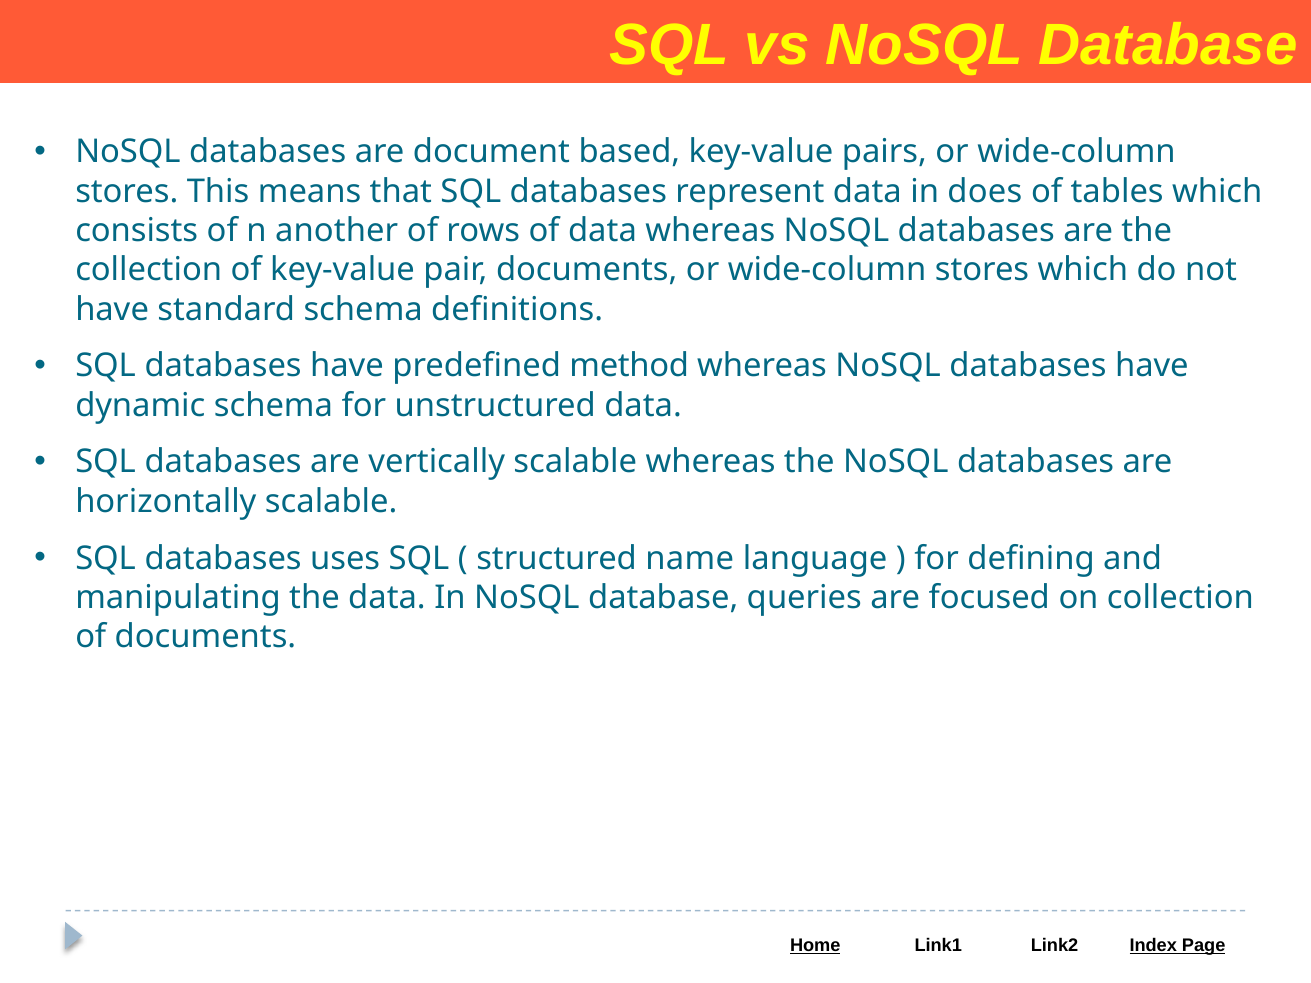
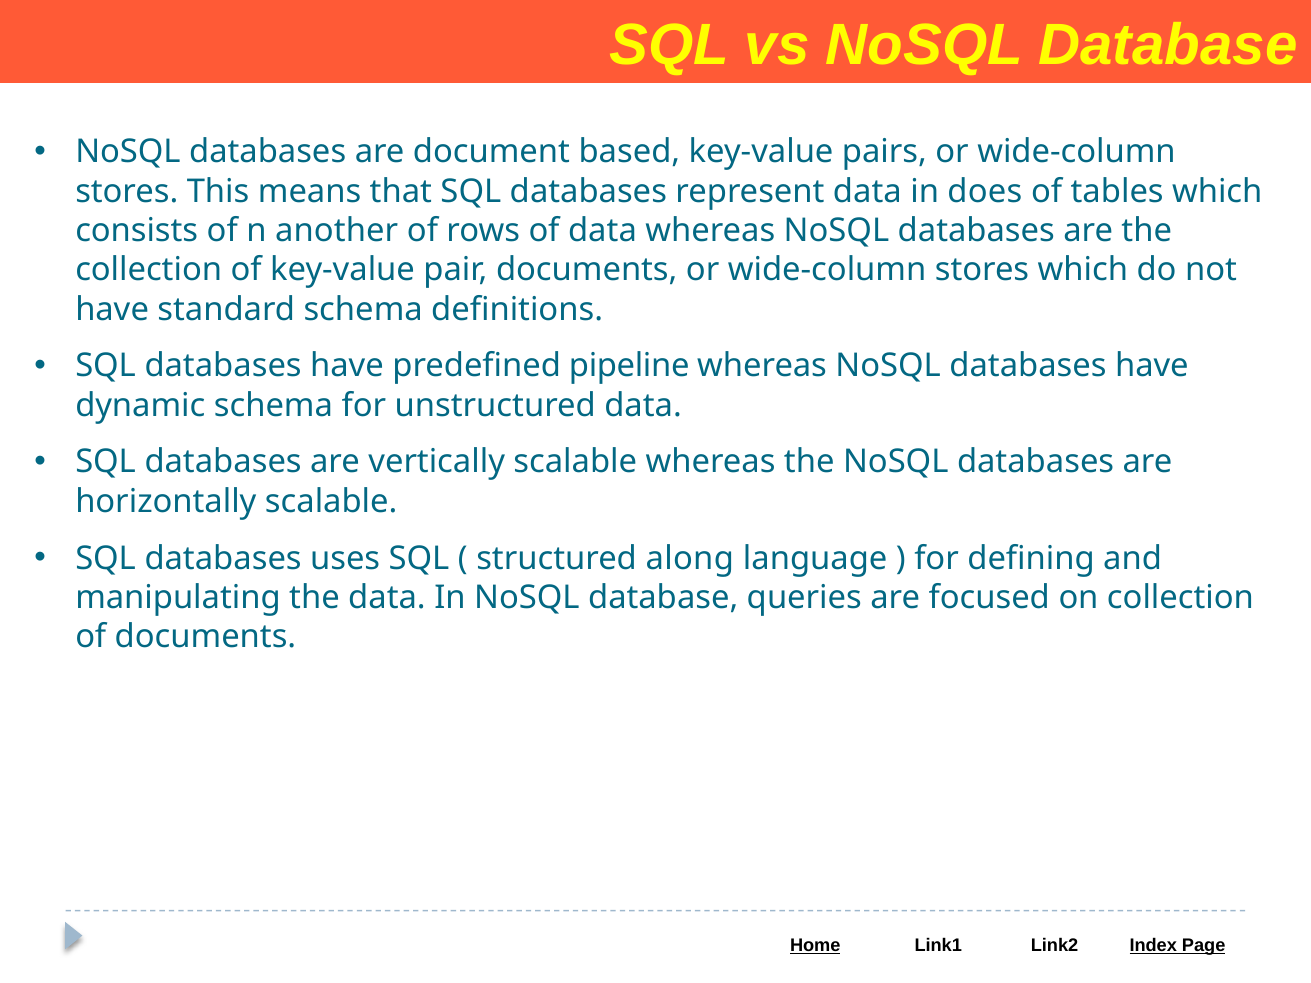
method: method -> pipeline
name: name -> along
